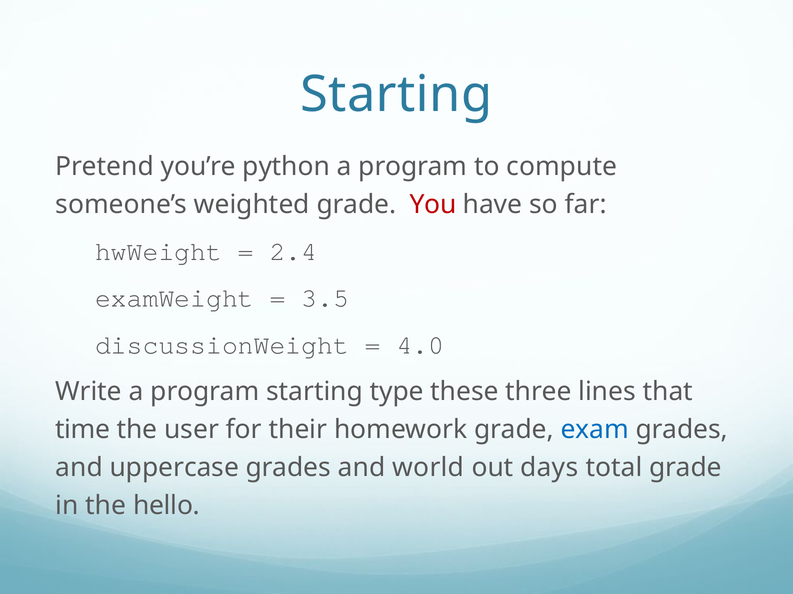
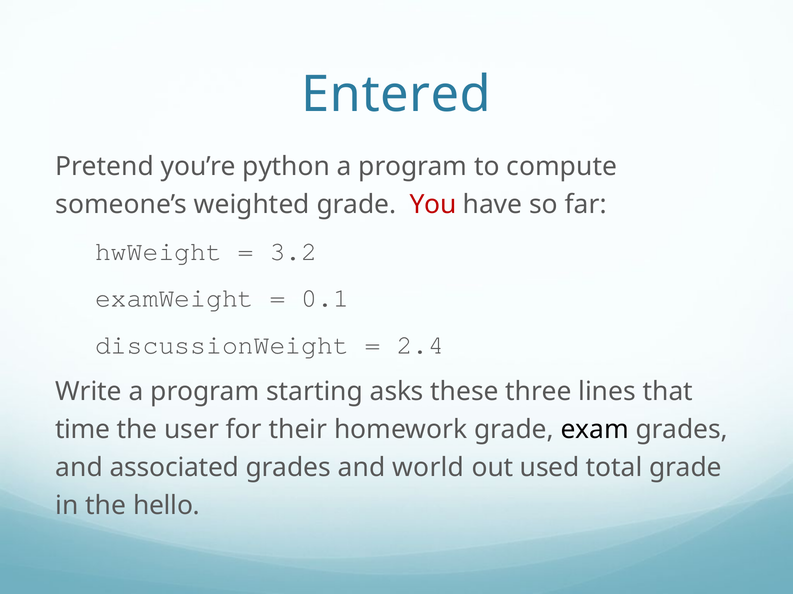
Starting at (396, 94): Starting -> Entered
2.4: 2.4 -> 3.2
3.5: 3.5 -> 0.1
4.0: 4.0 -> 2.4
type: type -> asks
exam colour: blue -> black
uppercase: uppercase -> associated
days: days -> used
